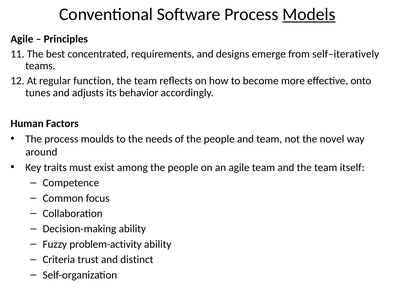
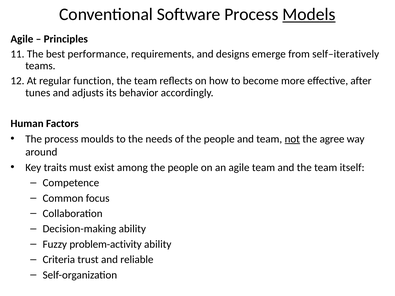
concentrated: concentrated -> performance
onto: onto -> after
not underline: none -> present
novel: novel -> agree
distinct: distinct -> reliable
